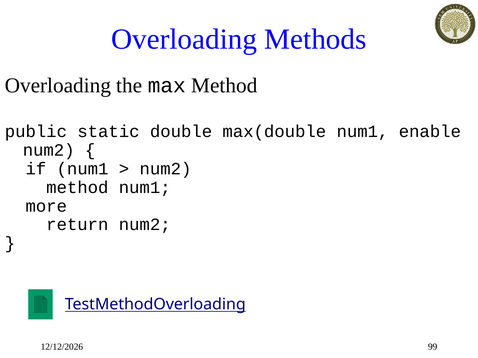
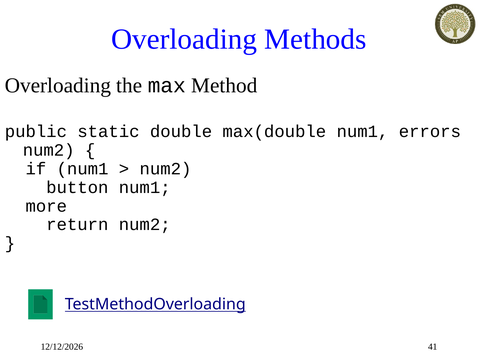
enable: enable -> errors
method at (77, 188): method -> button
99: 99 -> 41
